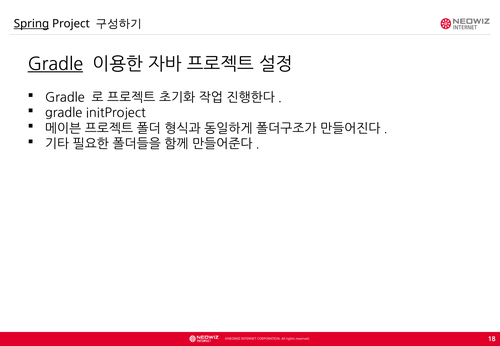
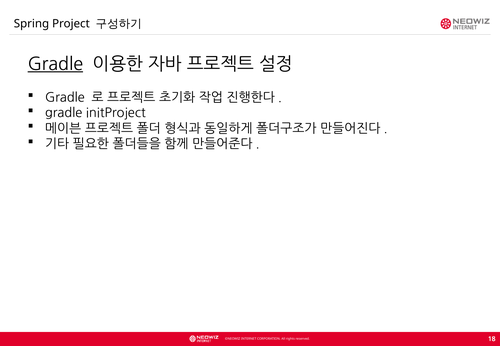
Spring underline: present -> none
